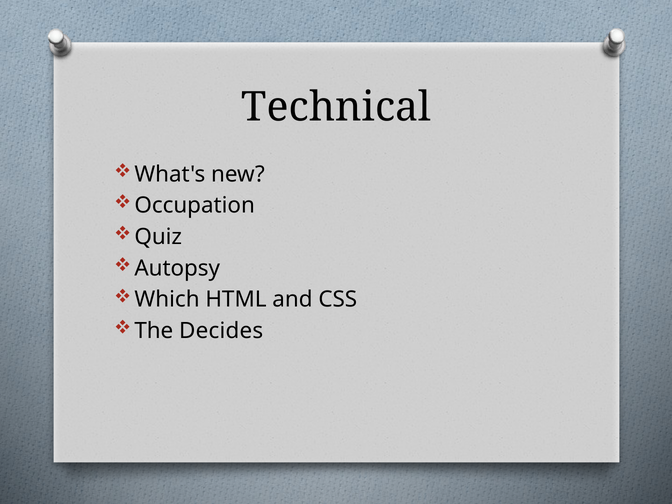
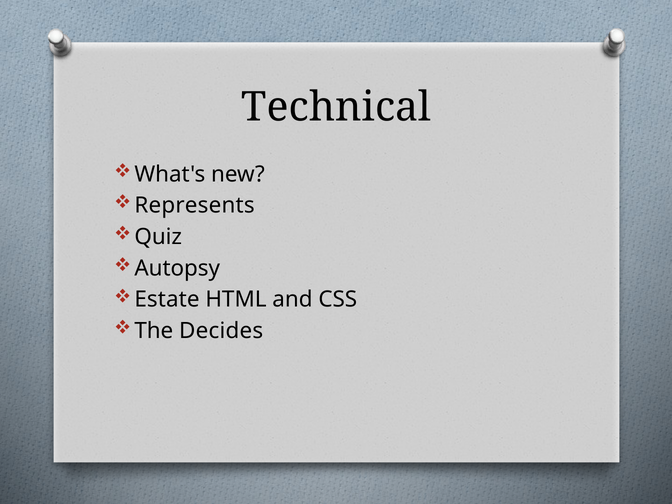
Occupation: Occupation -> Represents
Which: Which -> Estate
